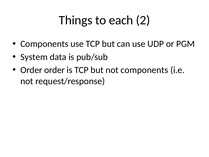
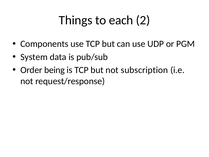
Order order: order -> being
not components: components -> subscription
